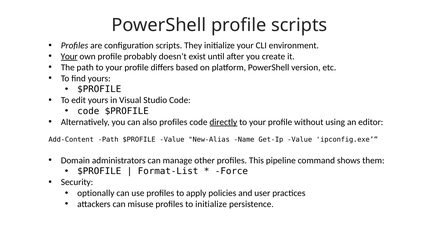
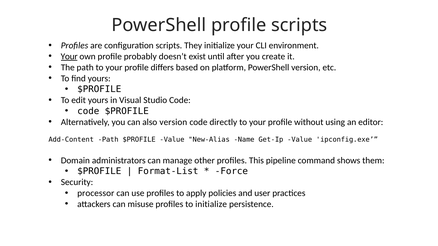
also profiles: profiles -> version
directly underline: present -> none
optionally: optionally -> processor
